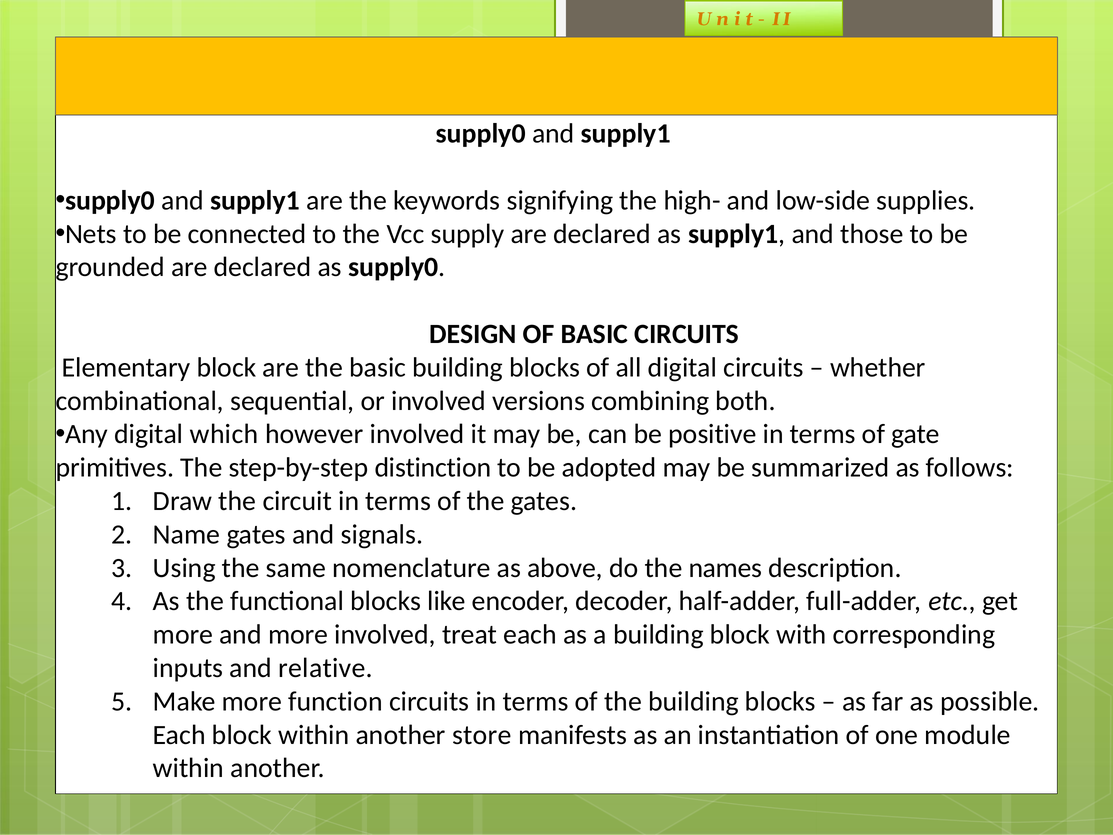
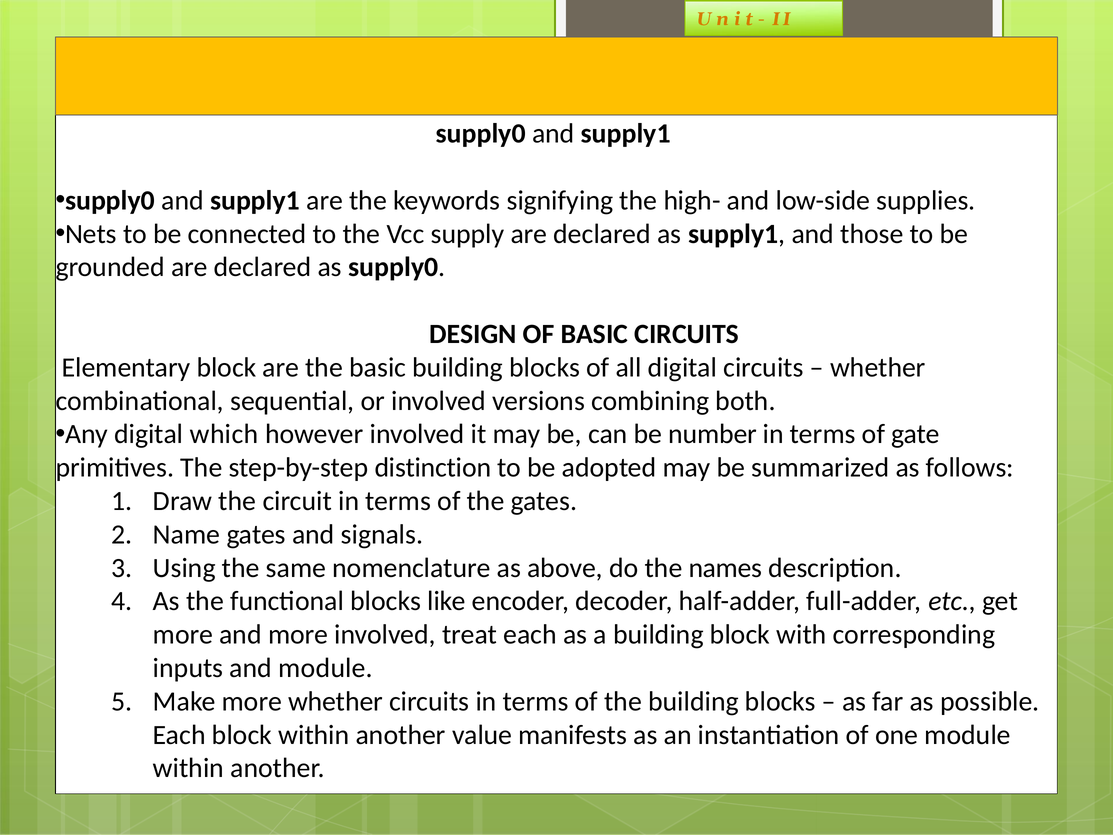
positive: positive -> number
and relative: relative -> module
more function: function -> whether
store: store -> value
